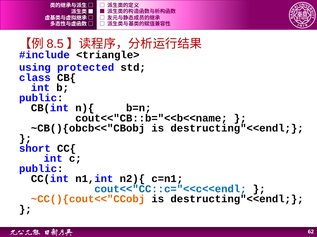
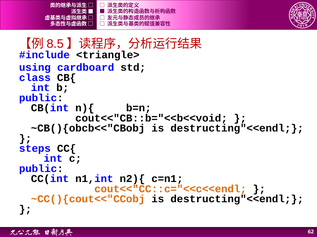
protected: protected -> cardboard
cout<<"CB::b="<<b<<name: cout<<"CB::b="<<b<<name -> cout<<"CB::b="<<b<<void
short: short -> steps
cout<<"CC::c="<<c<<endl colour: blue -> orange
